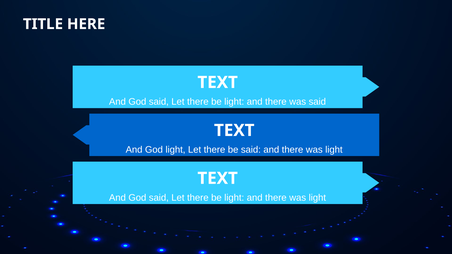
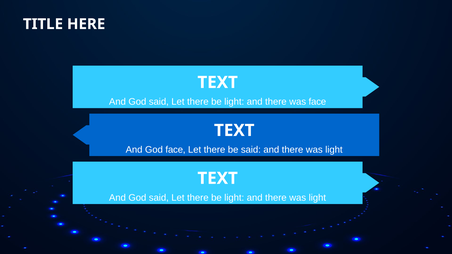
was said: said -> face
God light: light -> face
